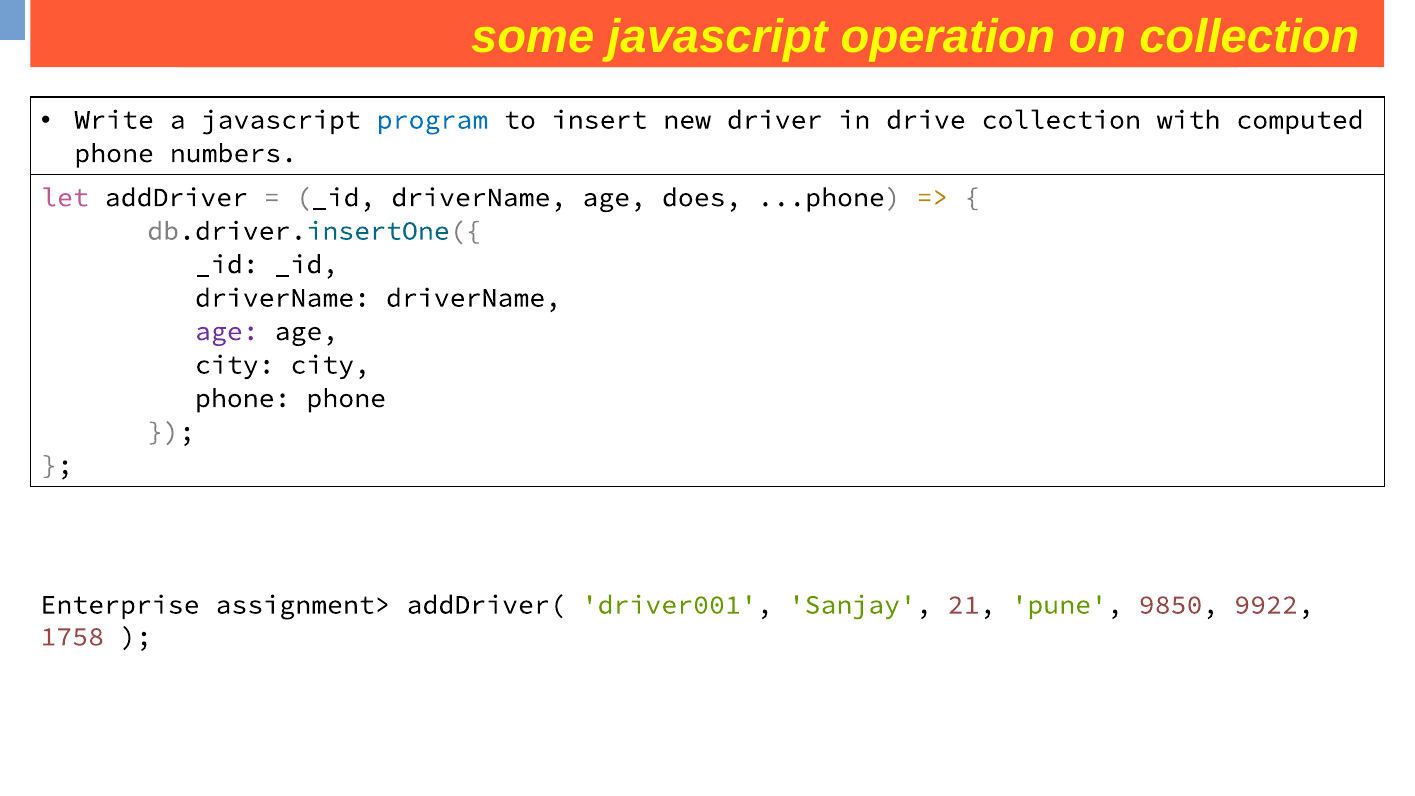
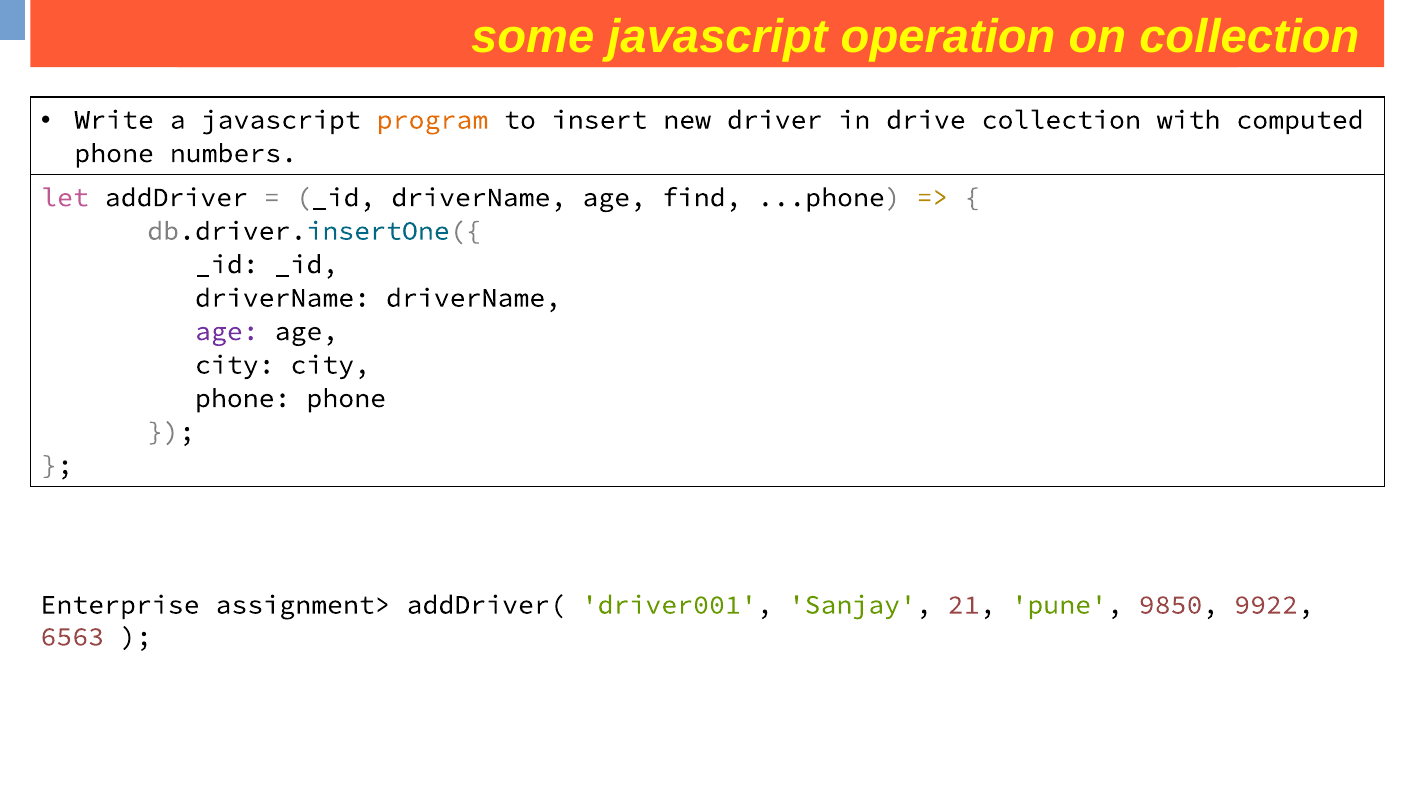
program colour: blue -> orange
does: does -> find
1758: 1758 -> 6563
